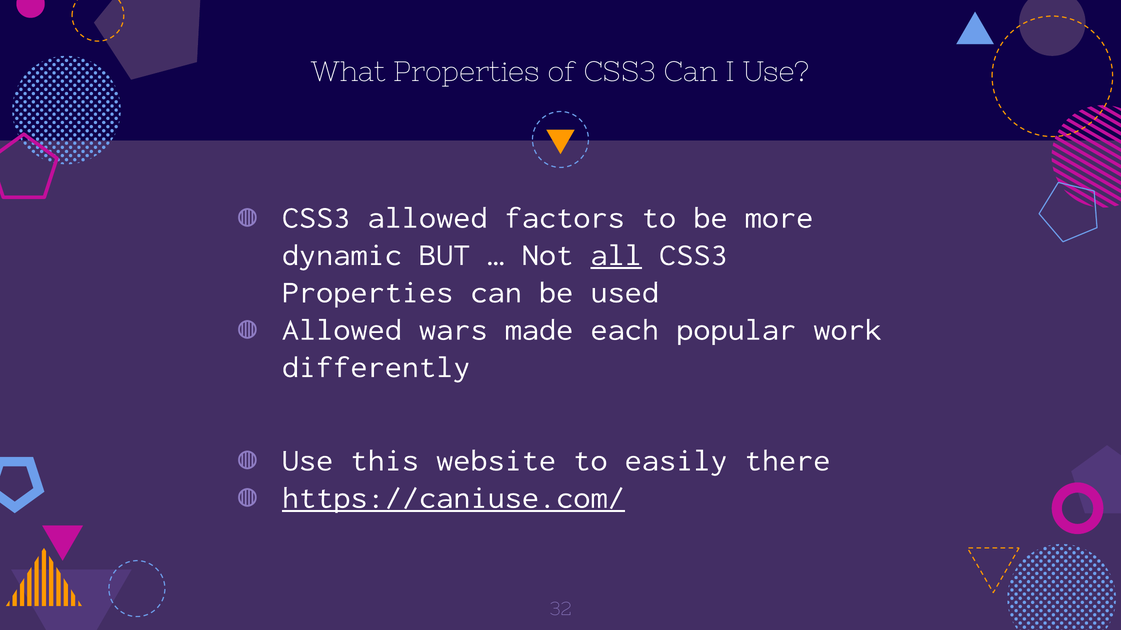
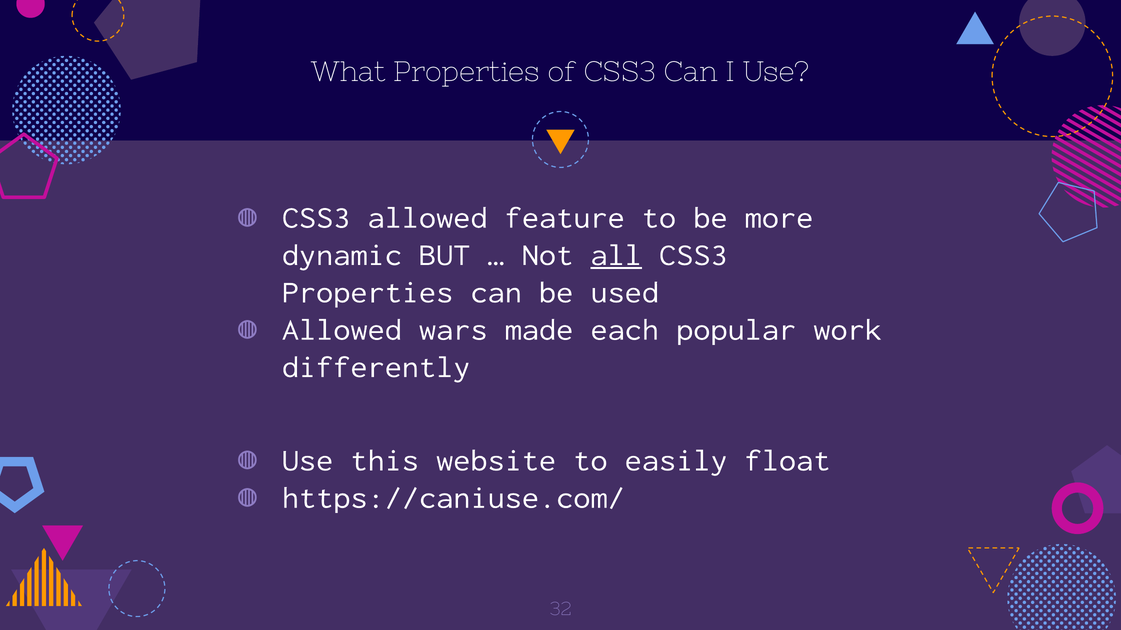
factors: factors -> feature
there: there -> float
https://caniuse.com/ underline: present -> none
